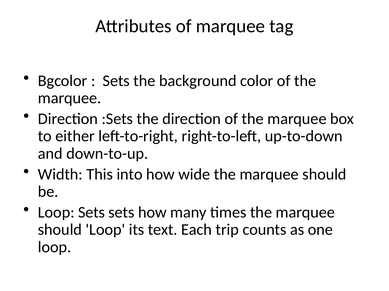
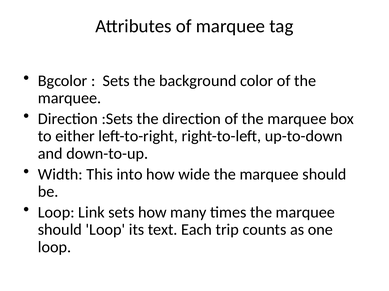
Loop Sets: Sets -> Link
